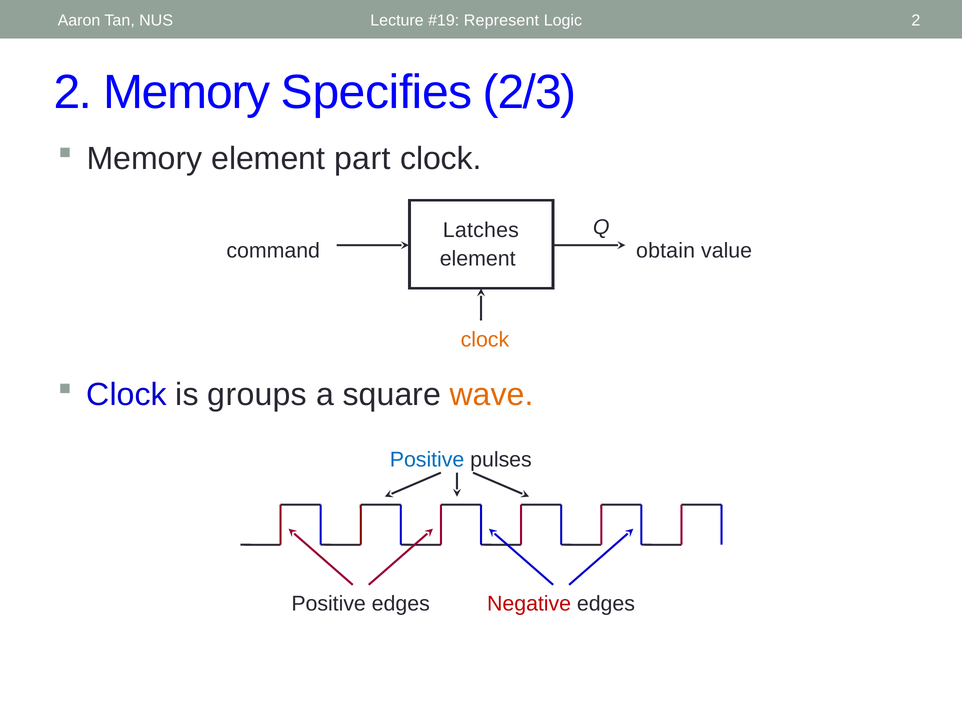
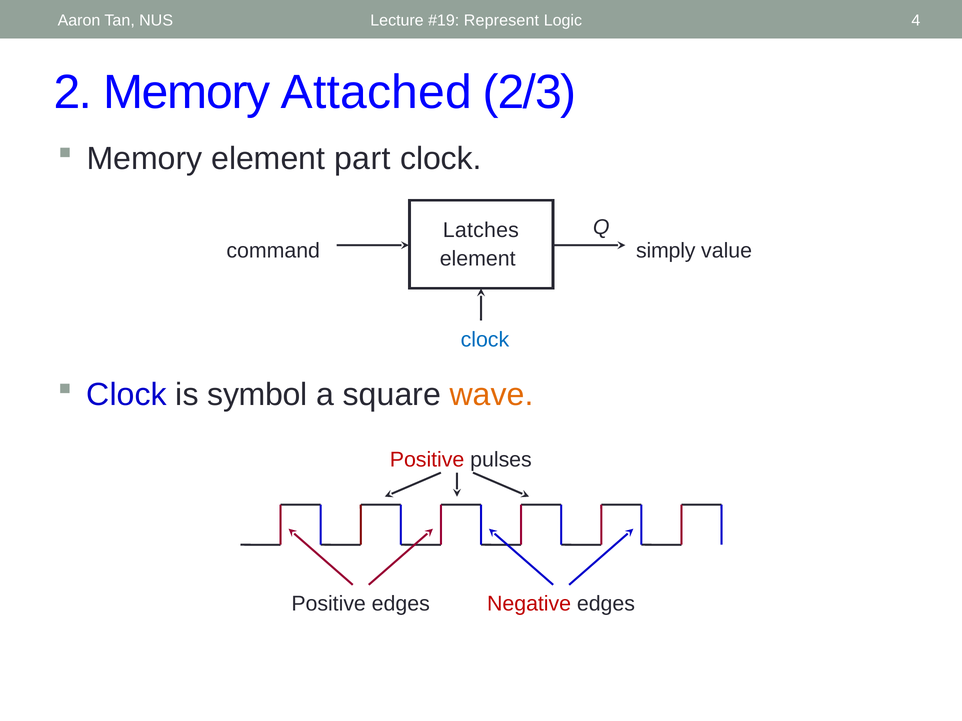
Logic 2: 2 -> 4
Specifies: Specifies -> Attached
obtain: obtain -> simply
clock at (485, 340) colour: orange -> blue
groups: groups -> symbol
Positive at (427, 460) colour: blue -> red
